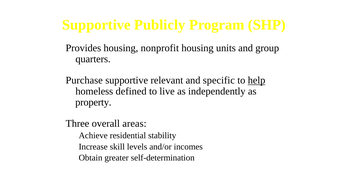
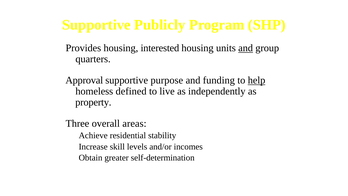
nonprofit: nonprofit -> interested
and at (246, 48) underline: none -> present
Purchase: Purchase -> Approval
relevant: relevant -> purpose
specific: specific -> funding
